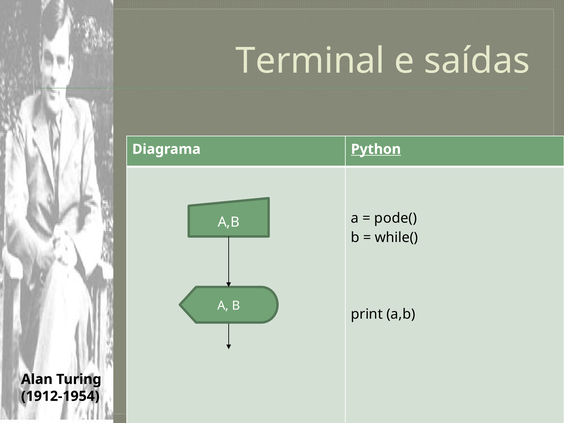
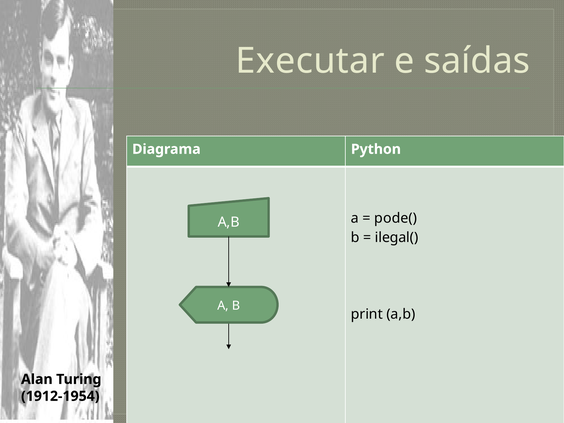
Terminal: Terminal -> Executar
Python underline: present -> none
while(: while( -> ilegal(
